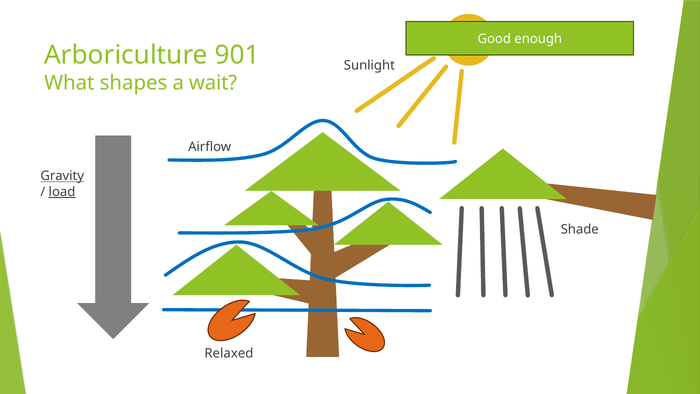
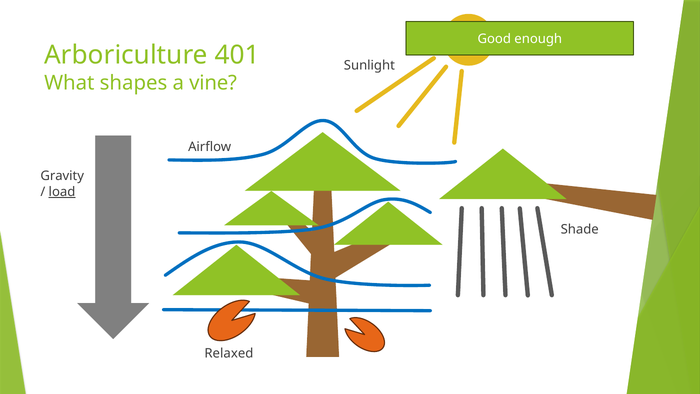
901: 901 -> 401
wait: wait -> vine
Gravity underline: present -> none
